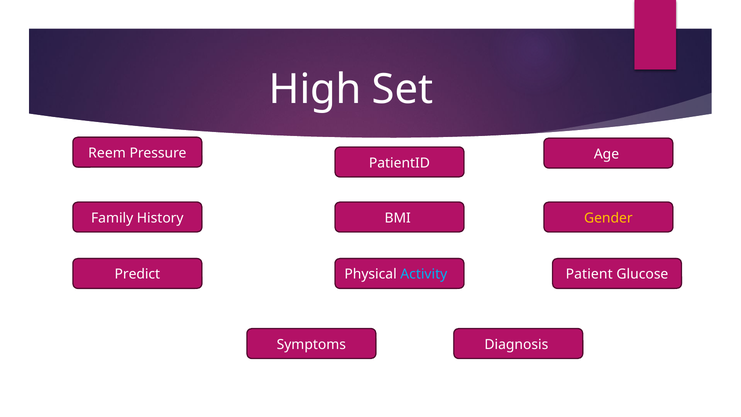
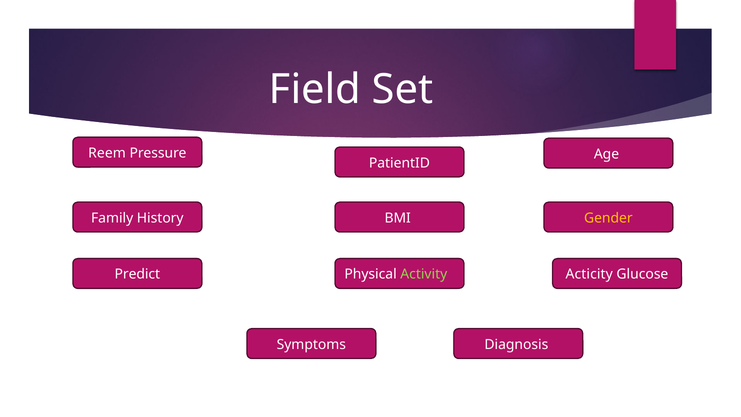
High: High -> Field
Activity colour: light blue -> light green
Patient: Patient -> Acticity
